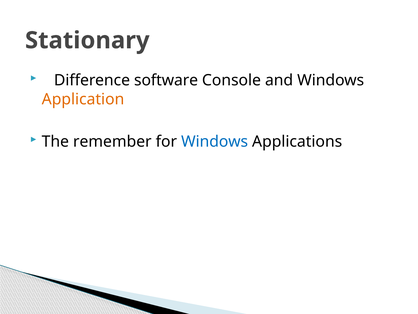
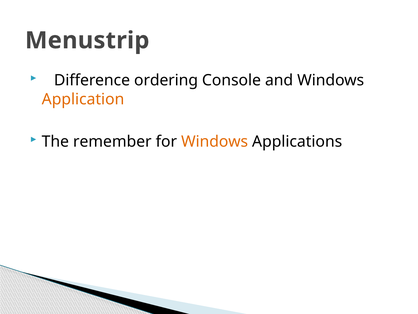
Stationary: Stationary -> Menustrip
software: software -> ordering
Windows at (215, 141) colour: blue -> orange
